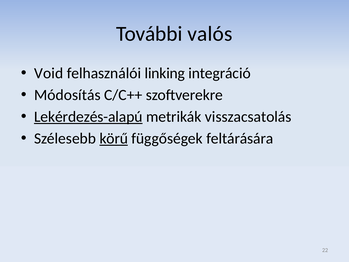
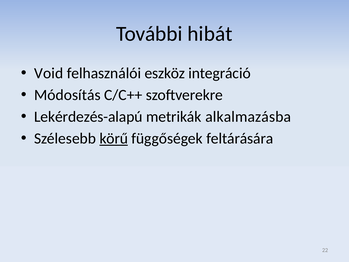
valós: valós -> hibát
linking: linking -> eszköz
Lekérdezés-alapú underline: present -> none
visszacsatolás: visszacsatolás -> alkalmazásba
